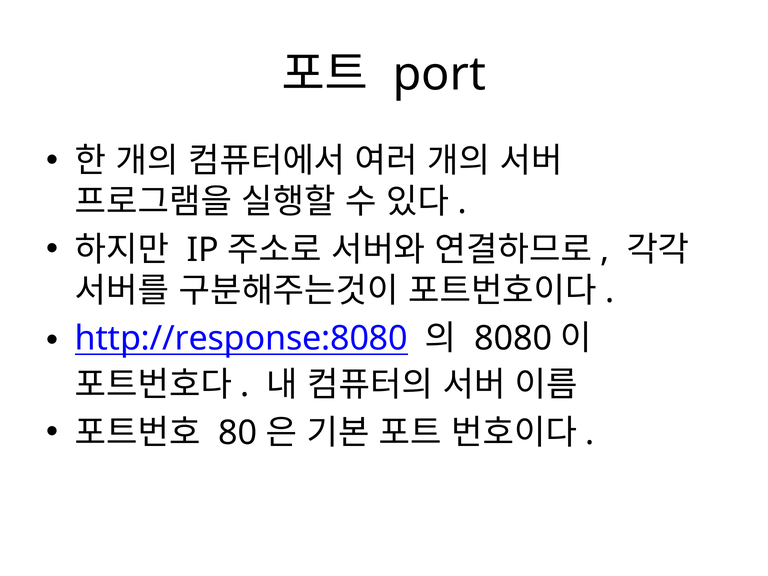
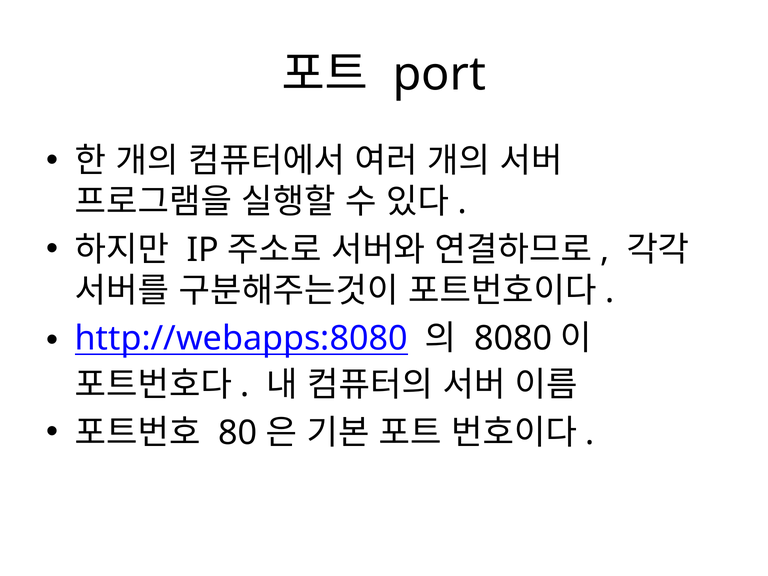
http://response:8080: http://response:8080 -> http://webapps:8080
